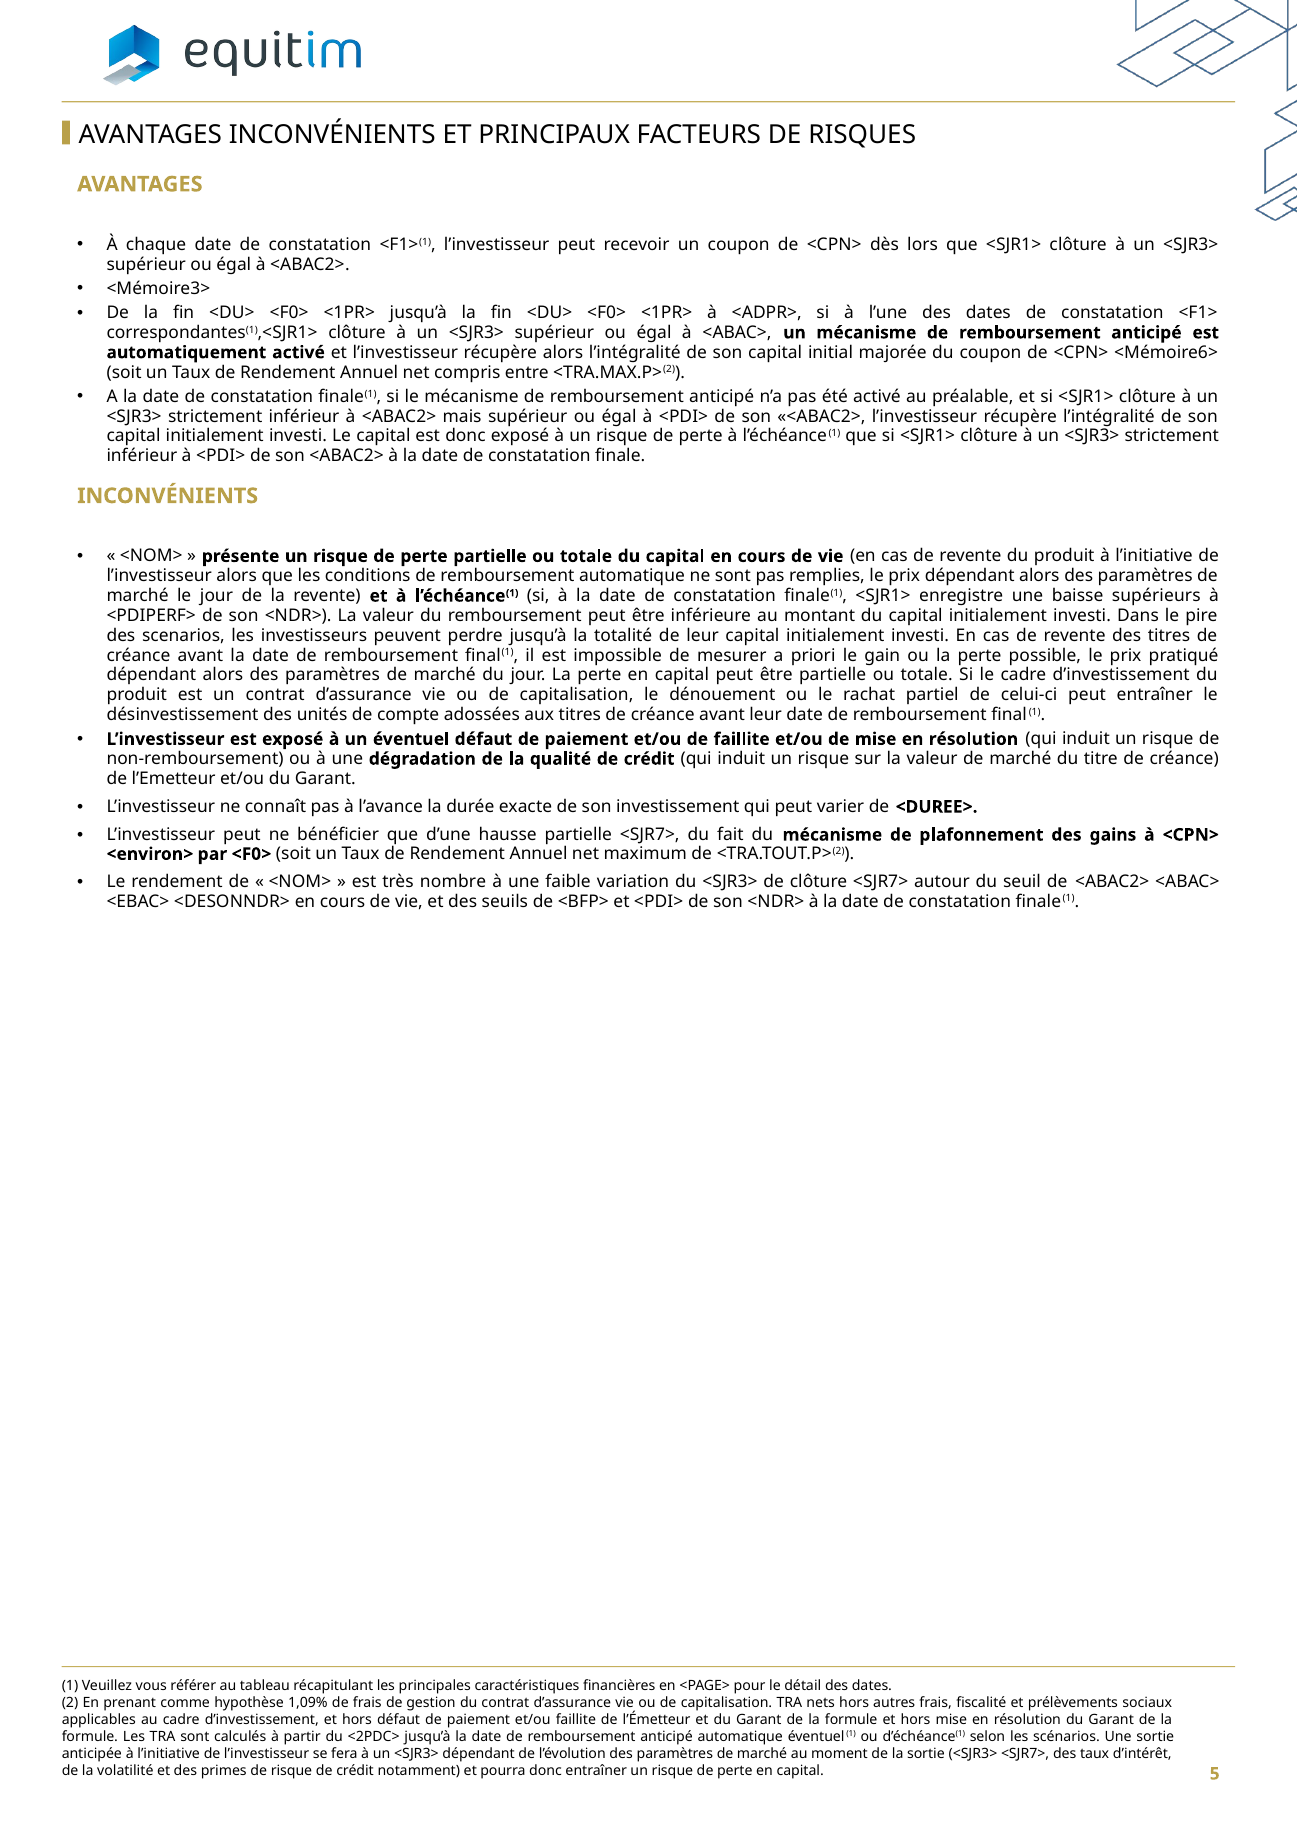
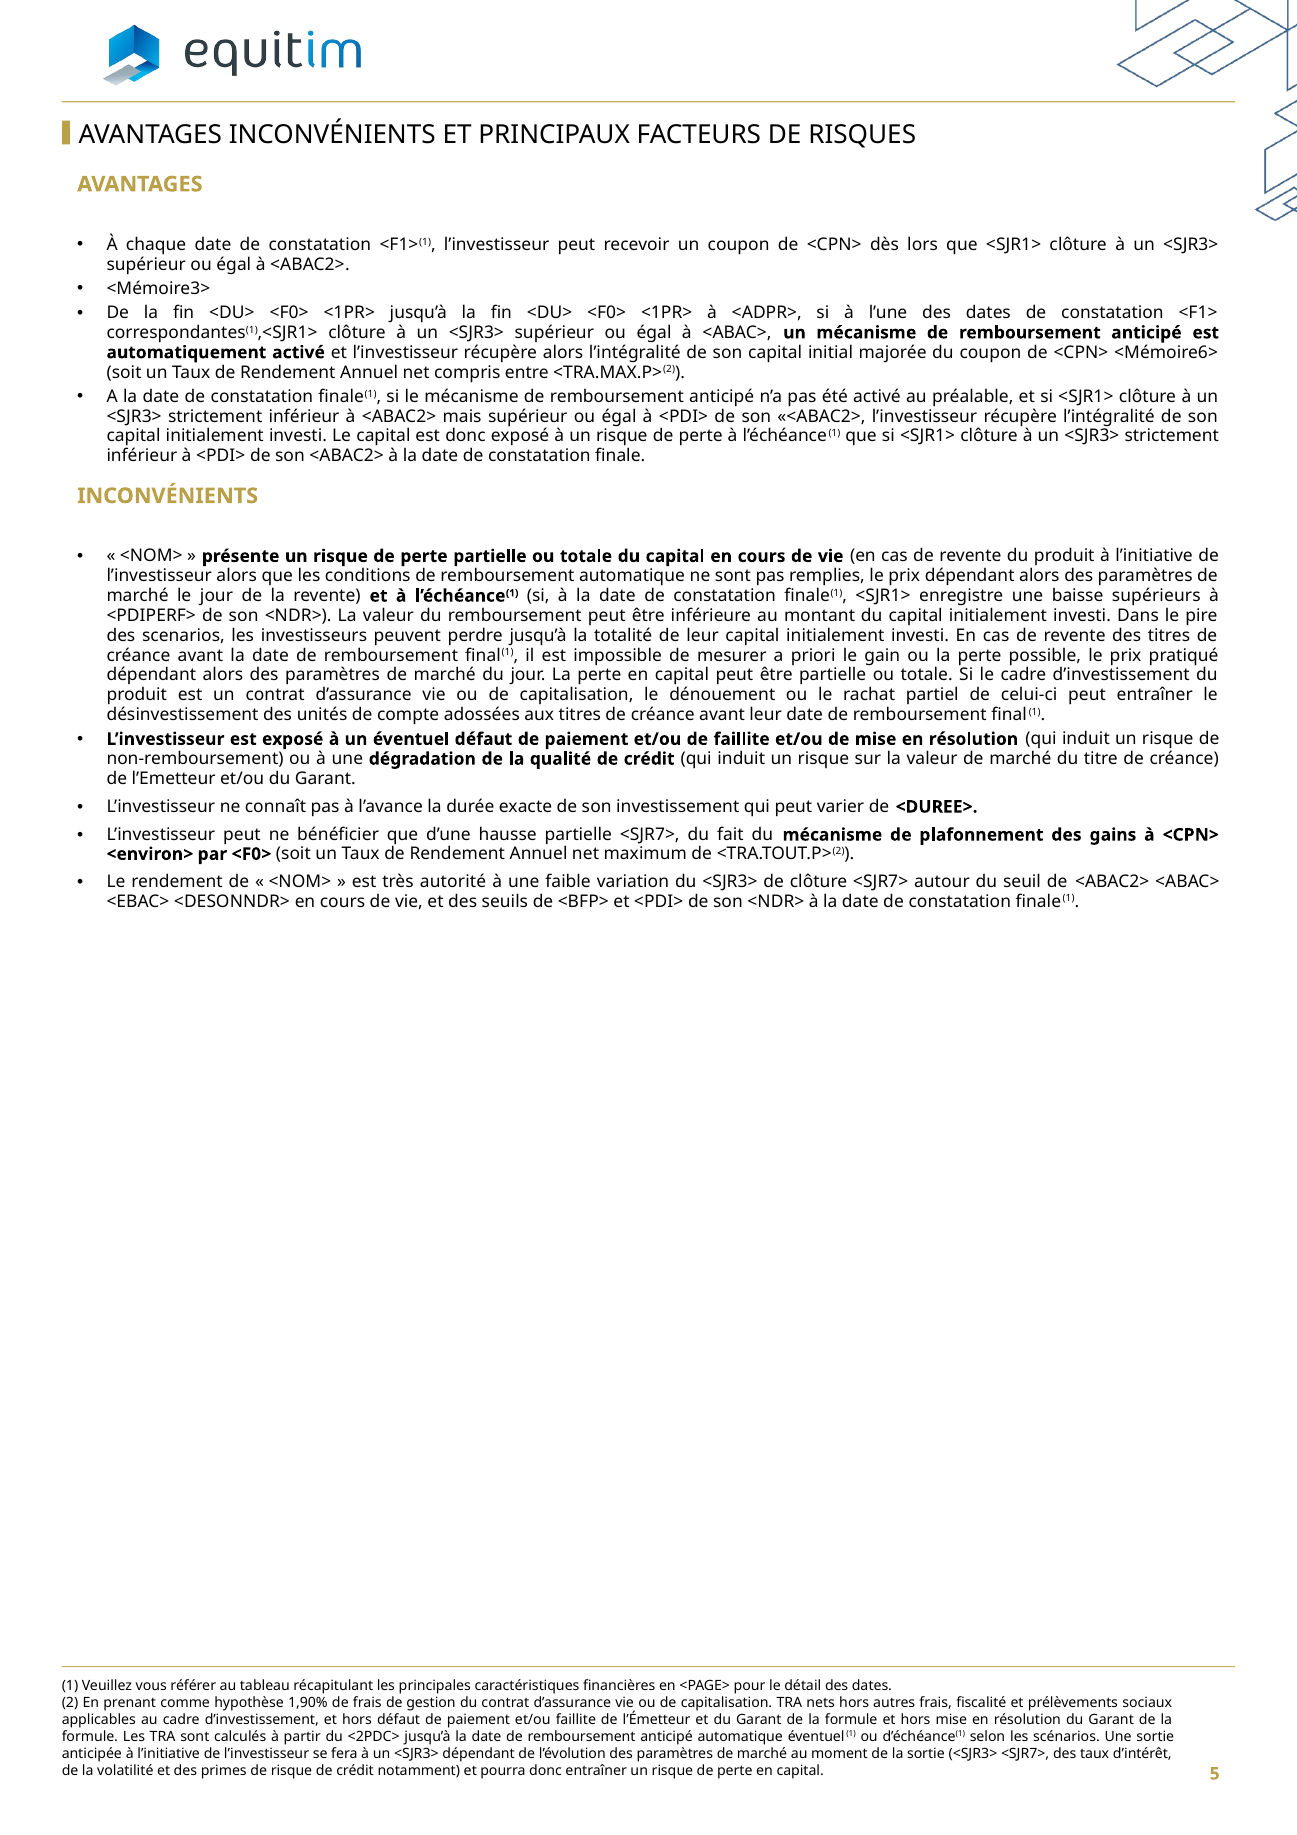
nombre: nombre -> autorité
1,09%: 1,09% -> 1,90%
